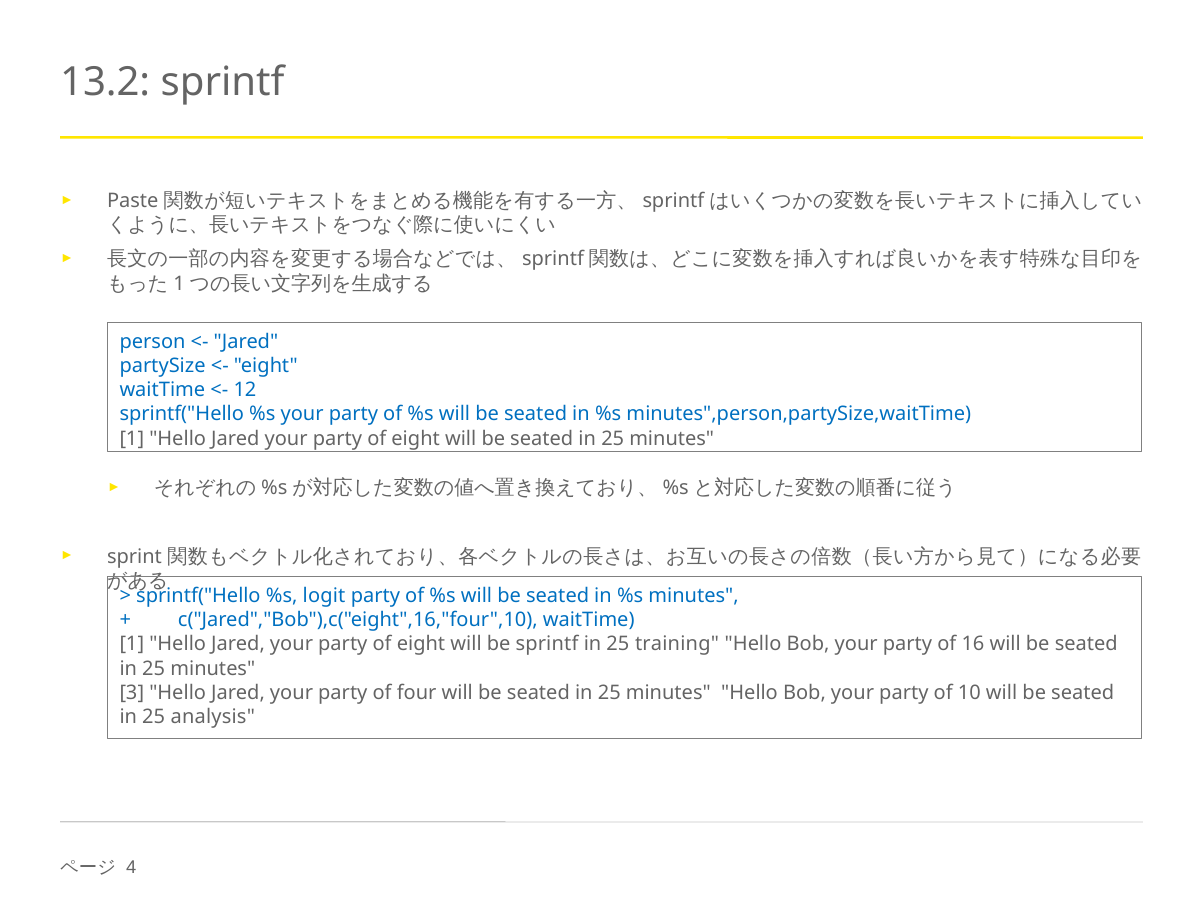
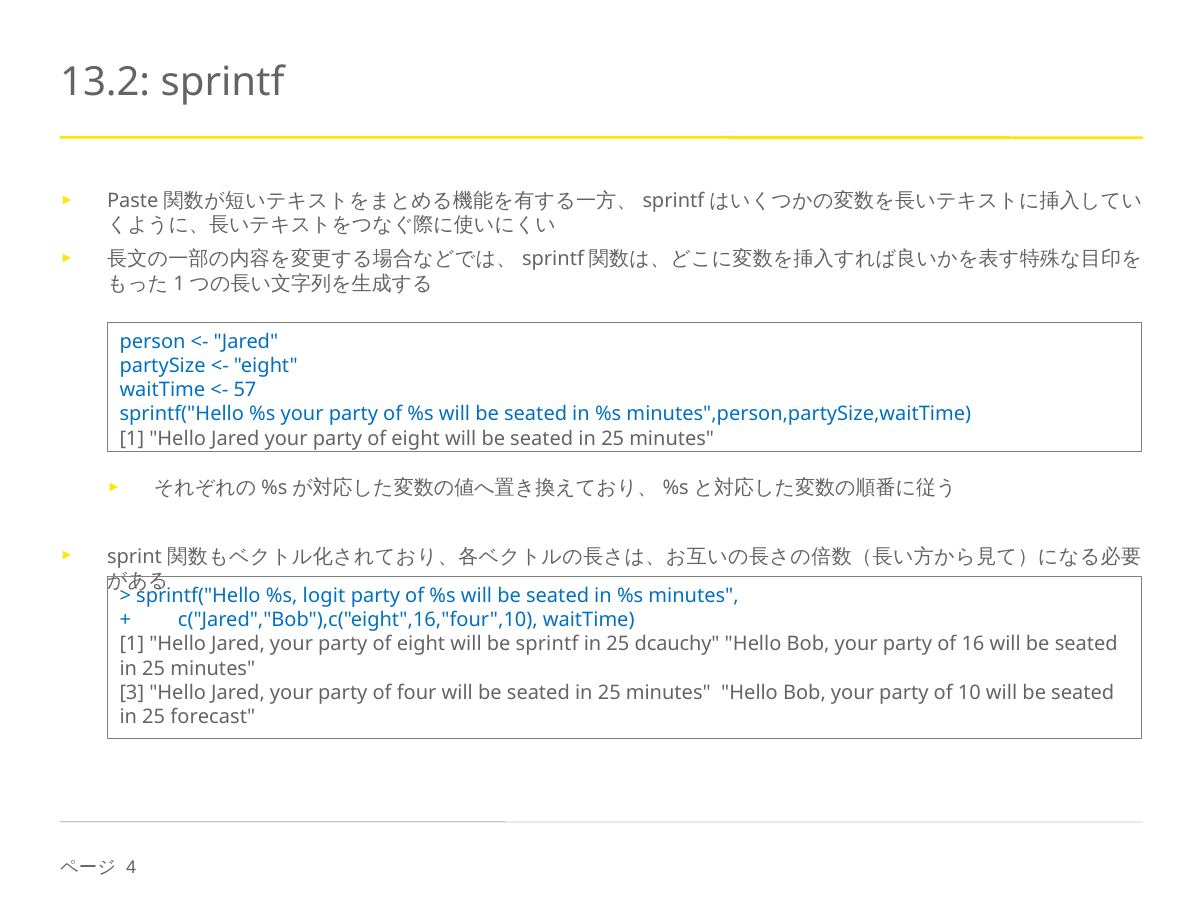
12: 12 -> 57
training: training -> dcauchy
analysis: analysis -> forecast
